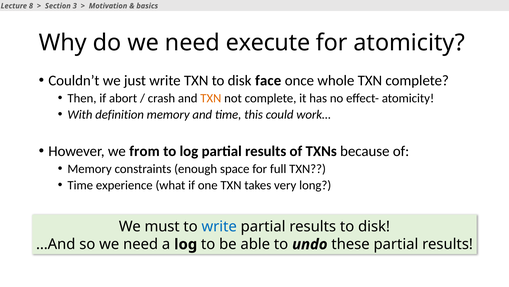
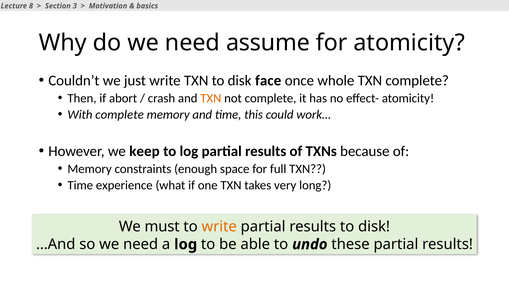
execute: execute -> assume
With definition: definition -> complete
from: from -> keep
write at (219, 226) colour: blue -> orange
